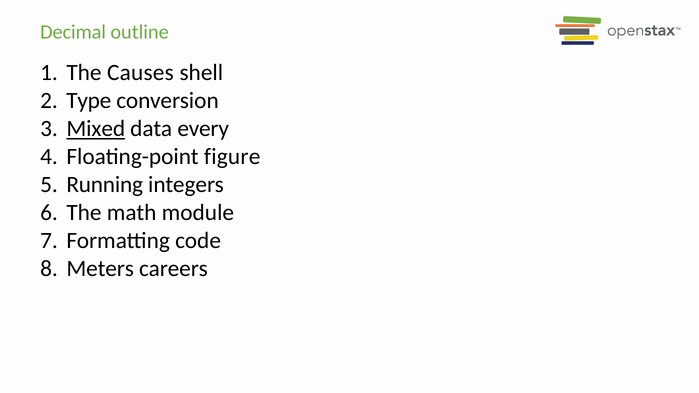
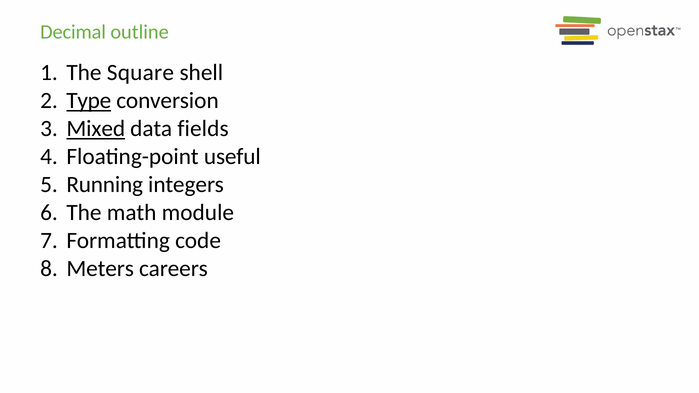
Causes: Causes -> Square
Type underline: none -> present
every: every -> fields
figure: figure -> useful
